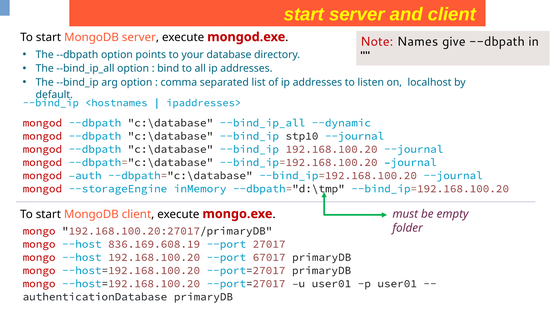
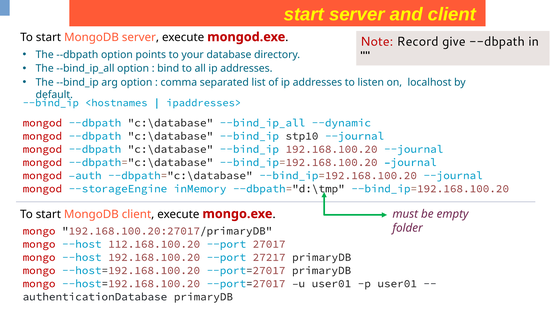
Names: Names -> Record
836.169.608.19: 836.169.608.19 -> 112.168.100.20
67017: 67017 -> 27217
